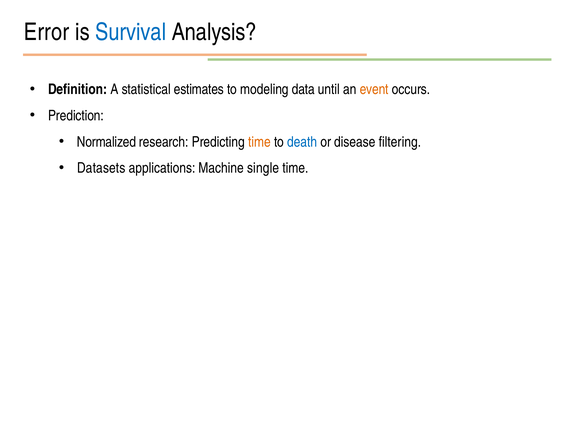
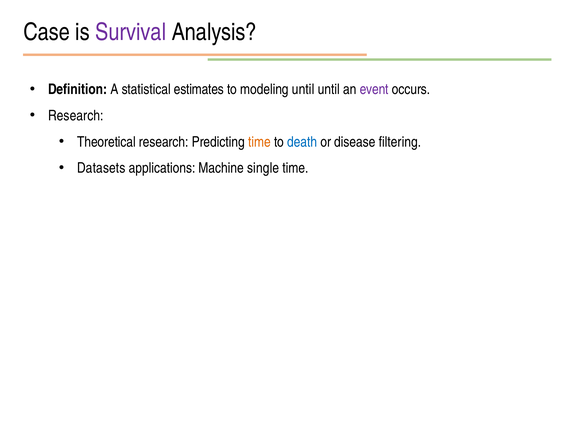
Error: Error -> Case
Survival colour: blue -> purple
modeling data: data -> until
event colour: orange -> purple
Prediction at (76, 115): Prediction -> Research
Normalized: Normalized -> Theoretical
